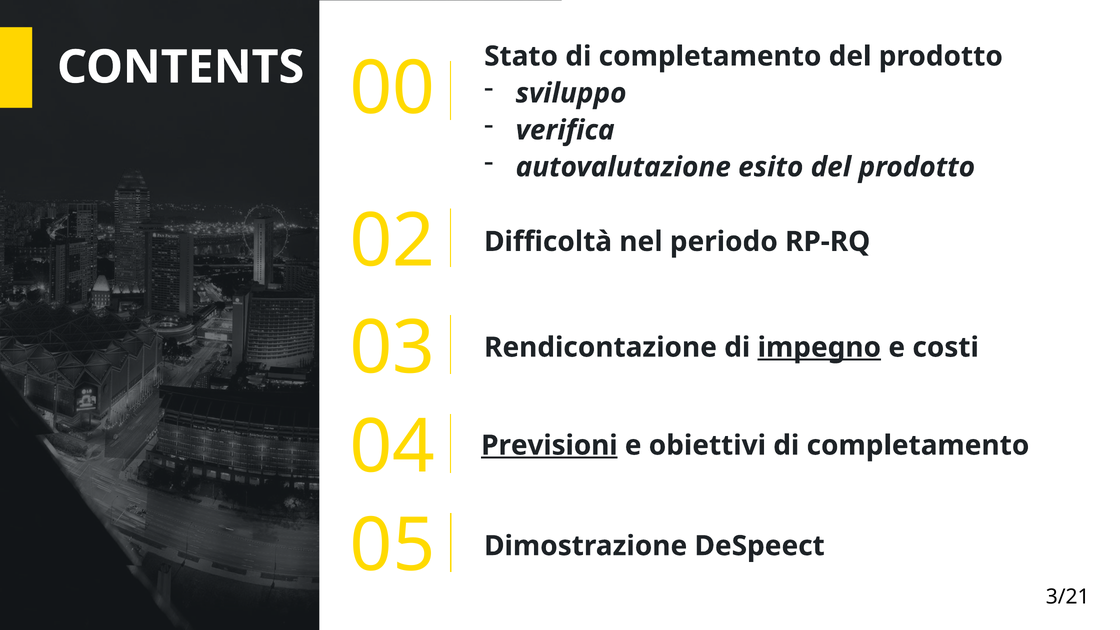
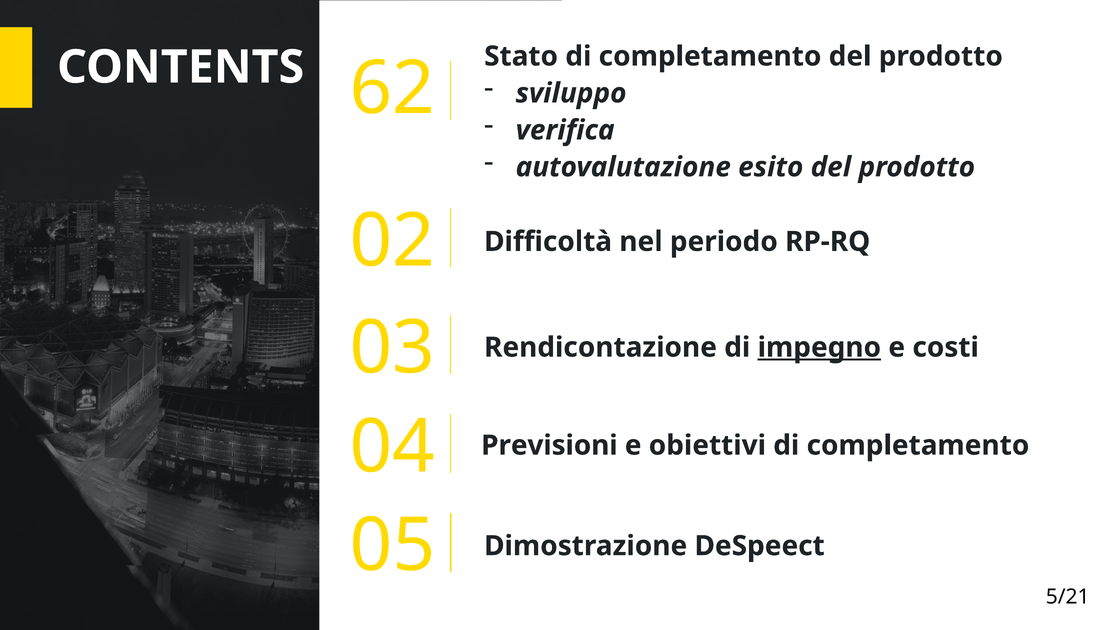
00: 00 -> 62
Previsioni underline: present -> none
3/21: 3/21 -> 5/21
